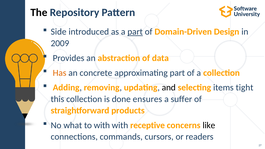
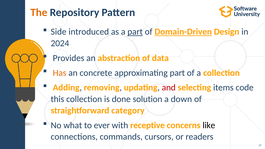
The colour: black -> orange
Domain-Driven underline: none -> present
2009: 2009 -> 2024
and colour: black -> red
tight: tight -> code
ensures: ensures -> solution
suffer: suffer -> down
products: products -> category
to with: with -> ever
